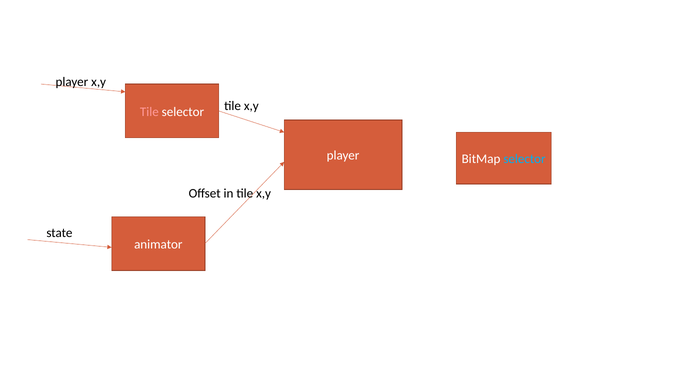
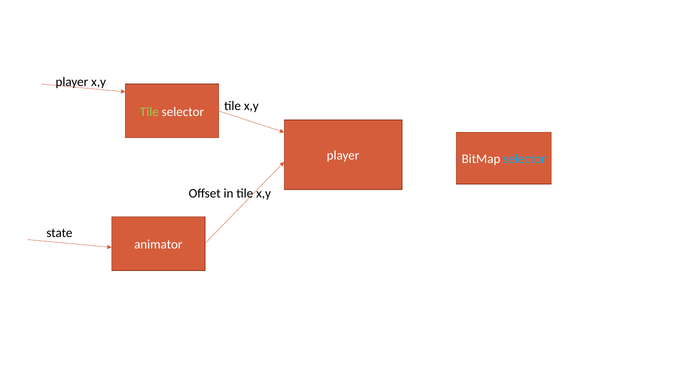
Tile at (149, 112) colour: pink -> light green
